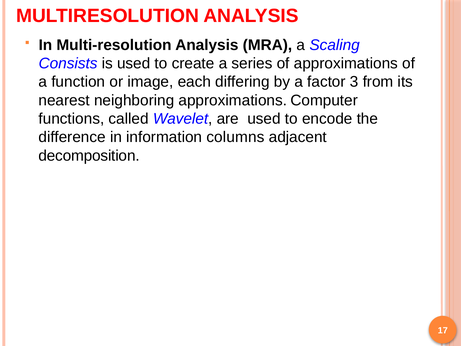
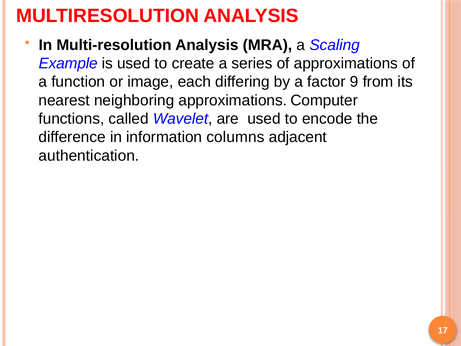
Consists: Consists -> Example
3: 3 -> 9
decomposition: decomposition -> authentication
